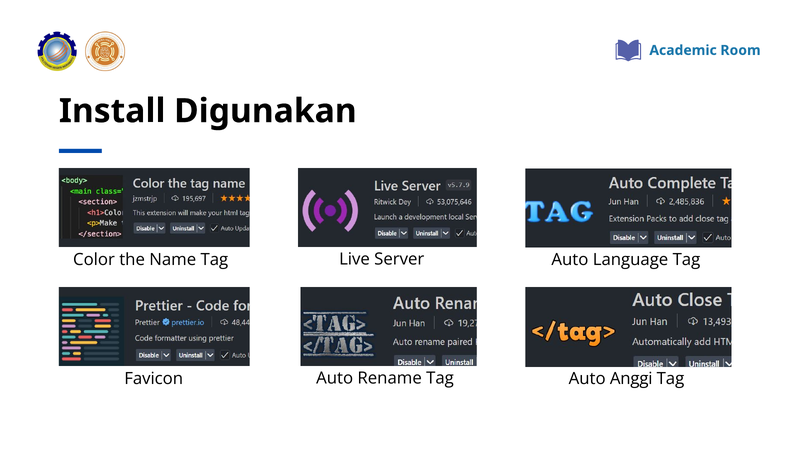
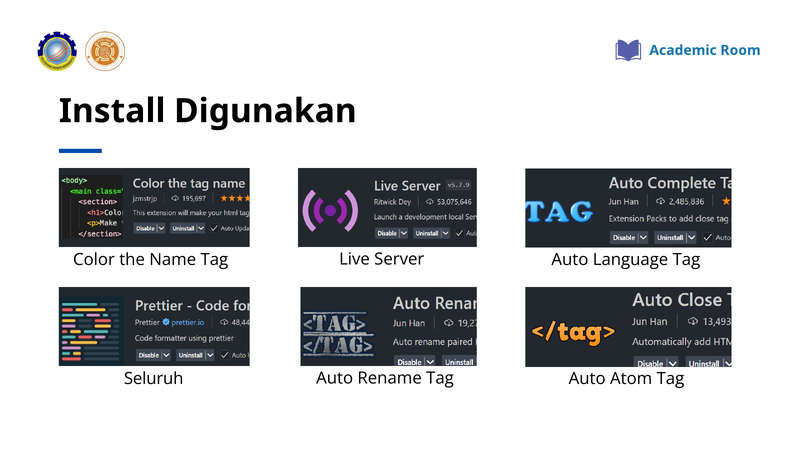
Favicon: Favicon -> Seluruh
Anggi: Anggi -> Atom
